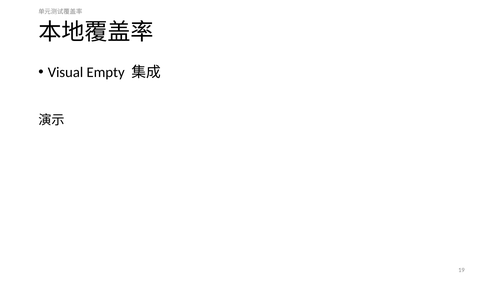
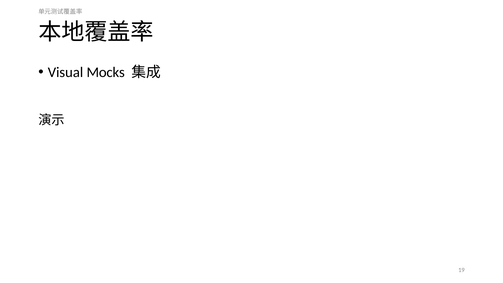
Empty: Empty -> Mocks
